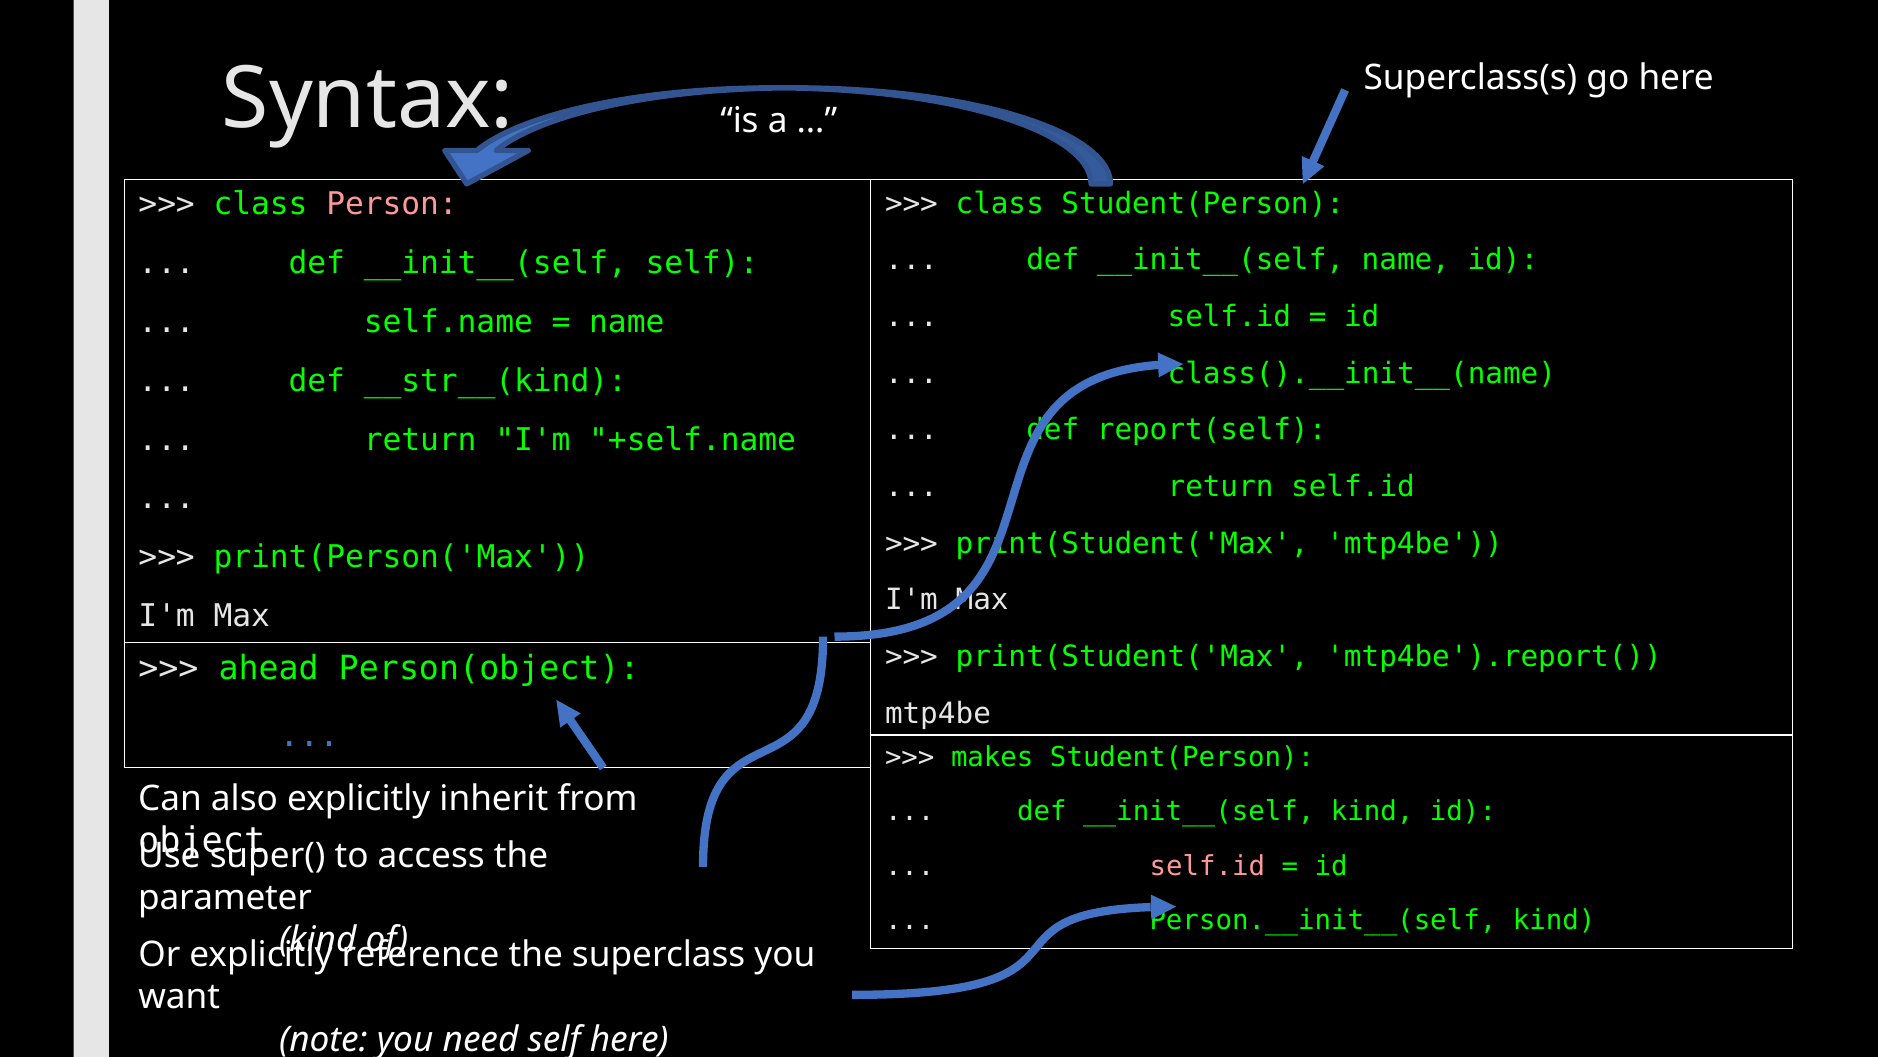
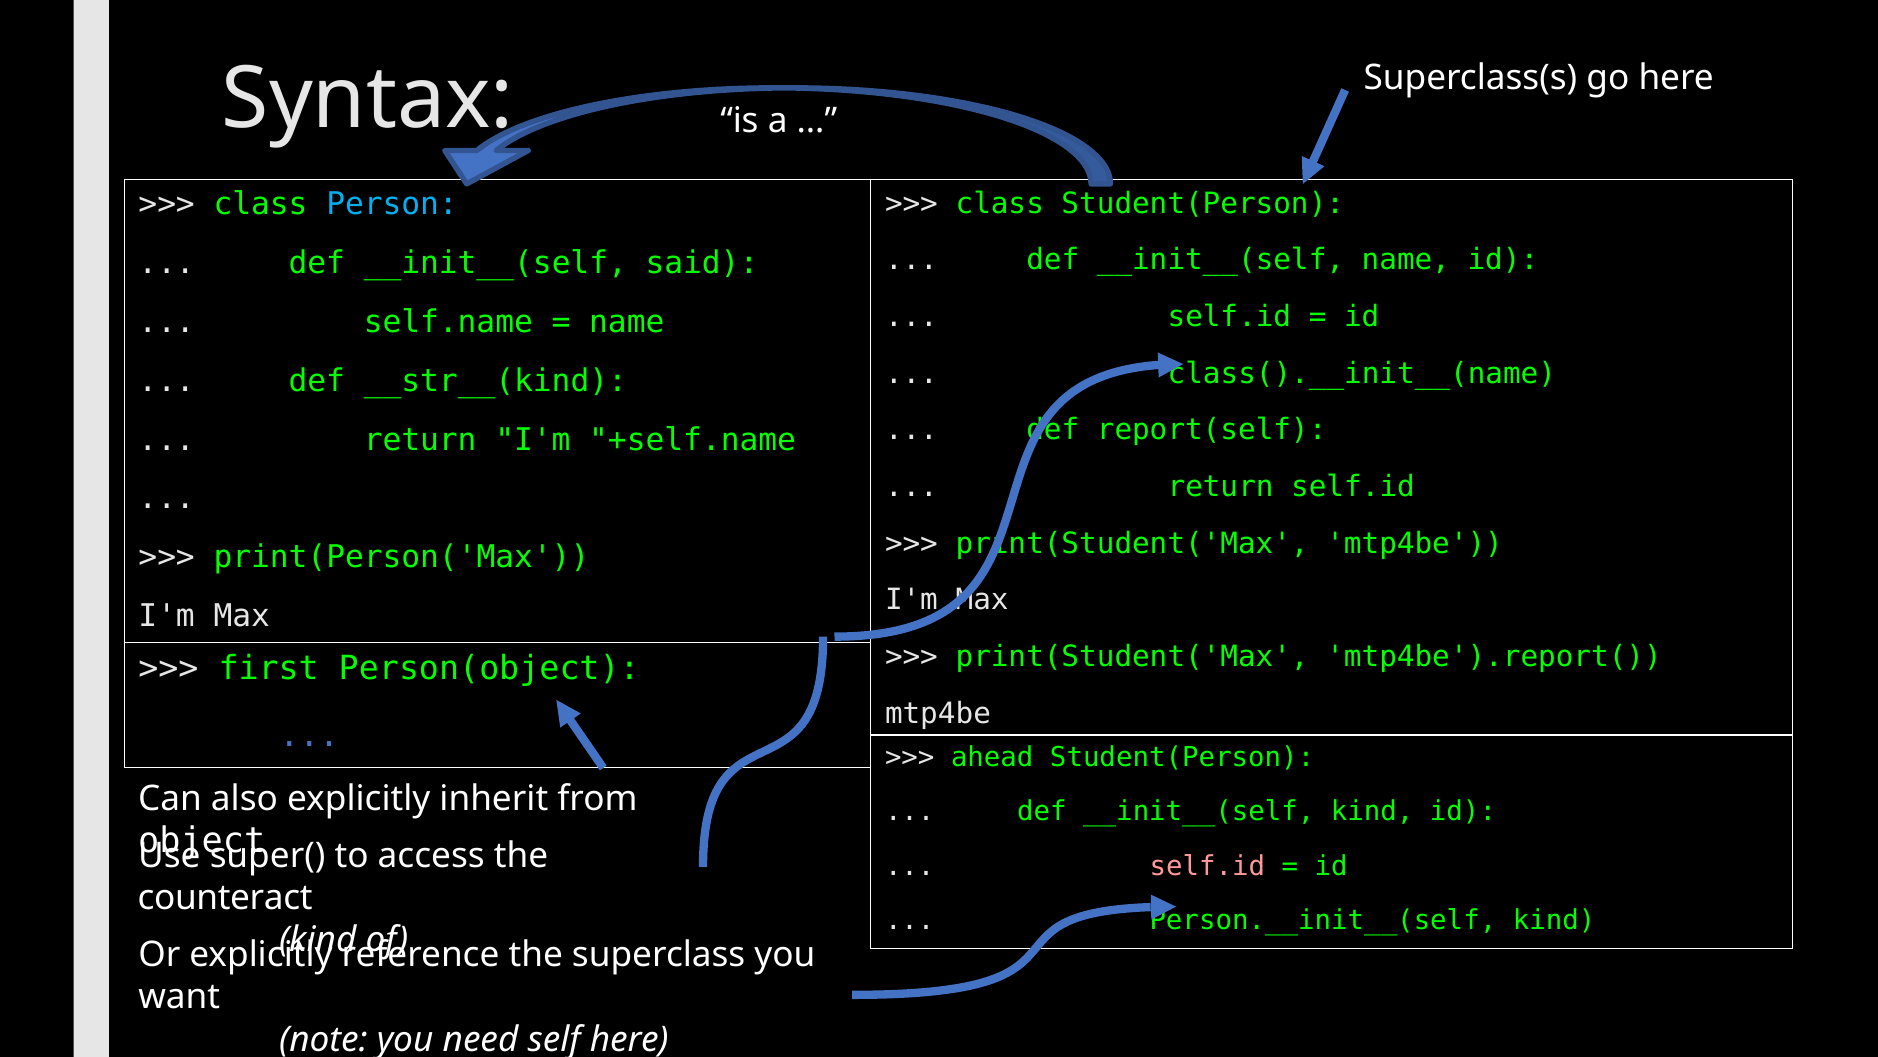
Person colour: pink -> light blue
__init__(self self: self -> said
ahead: ahead -> first
makes: makes -> ahead
parameter: parameter -> counteract
